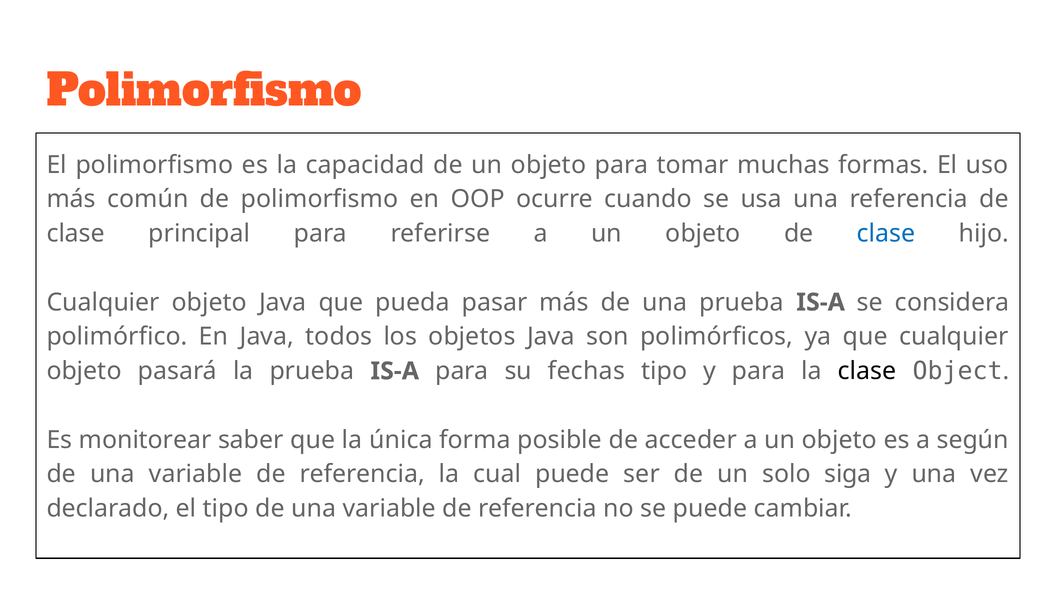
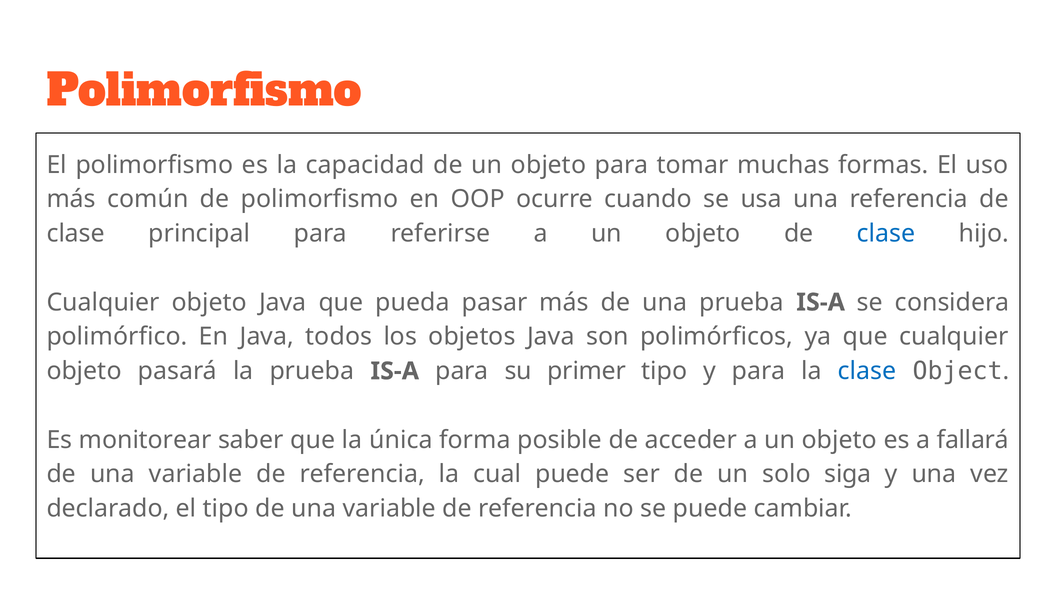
fechas: fechas -> primer
clase at (867, 371) colour: black -> blue
según: según -> fallará
